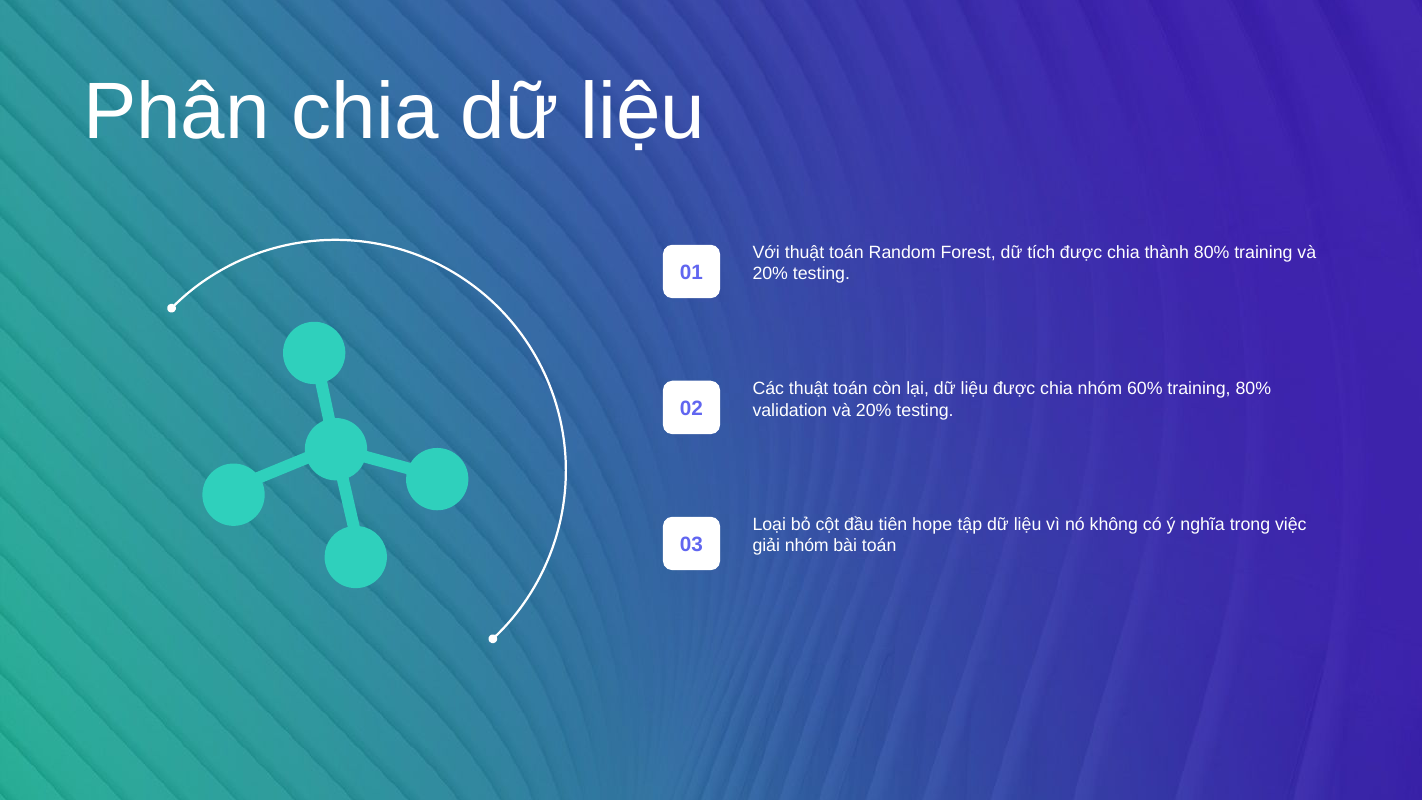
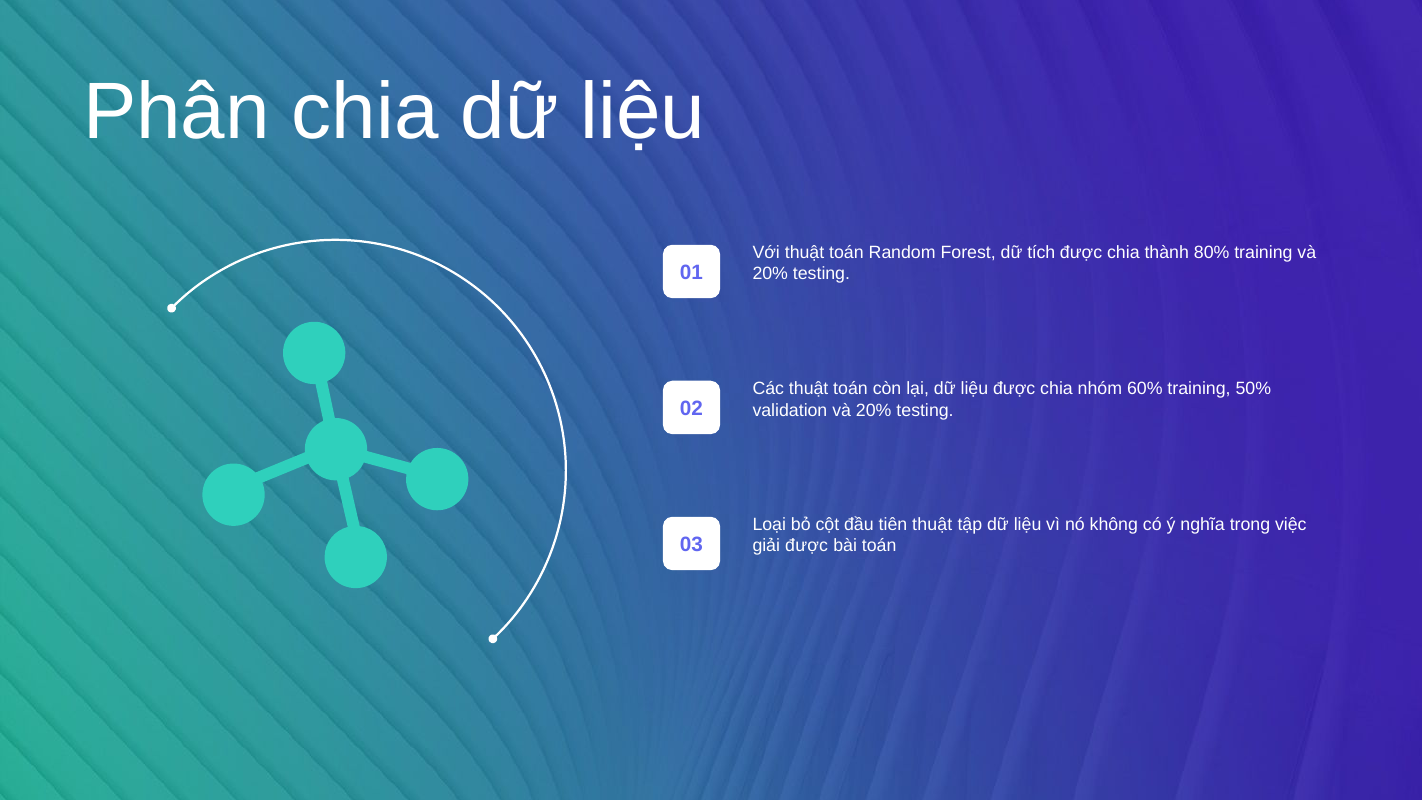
training 80%: 80% -> 50%
tiên hope: hope -> thuật
giải nhóm: nhóm -> được
